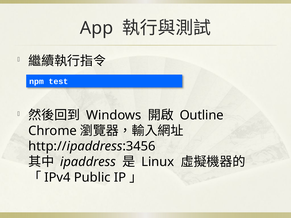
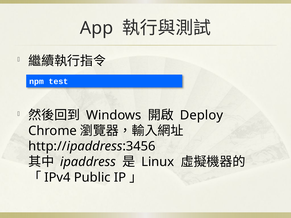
Outline: Outline -> Deploy
